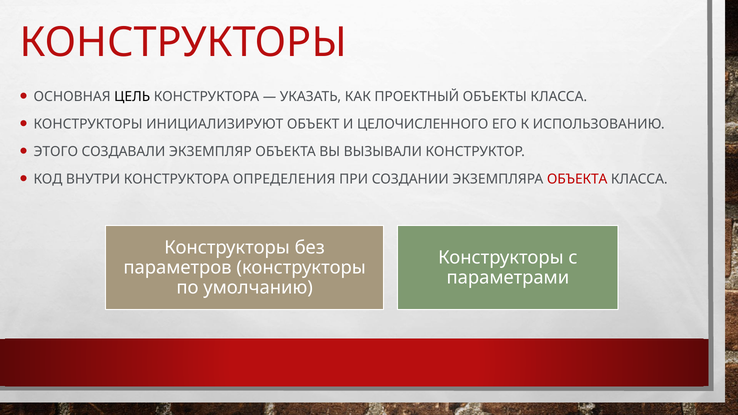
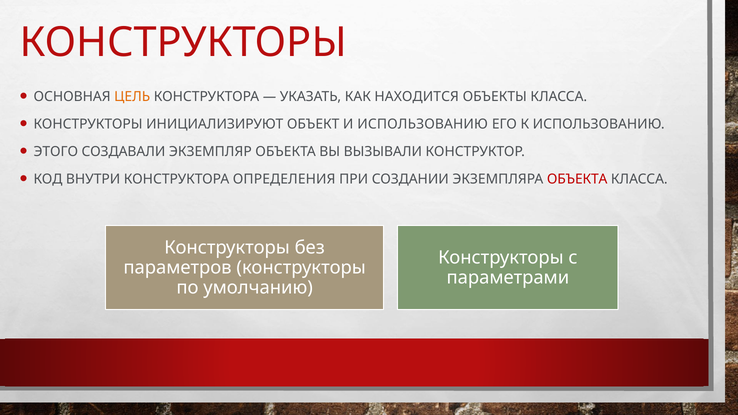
ЦЕЛЬ colour: black -> orange
ПРОЕКТНЫЙ: ПРОЕКТНЫЙ -> НАХОДИТСЯ
И ЦЕЛОЧИСЛЕННОГО: ЦЕЛОЧИСЛЕННОГО -> ИСПОЛЬЗОВАНИЮ
